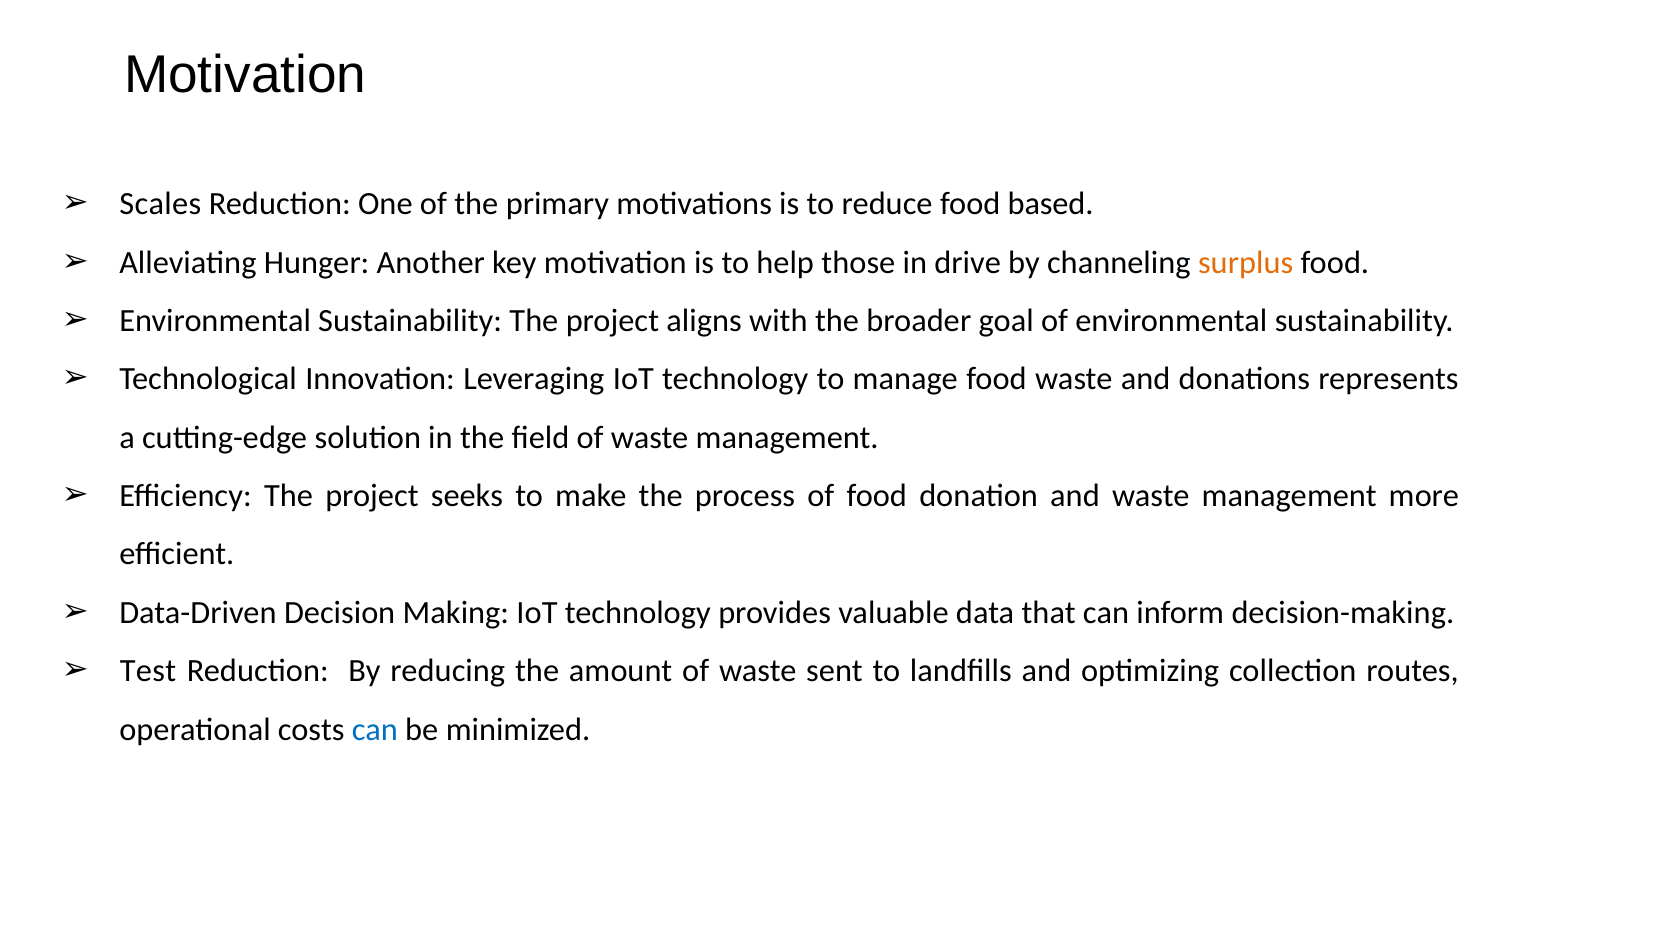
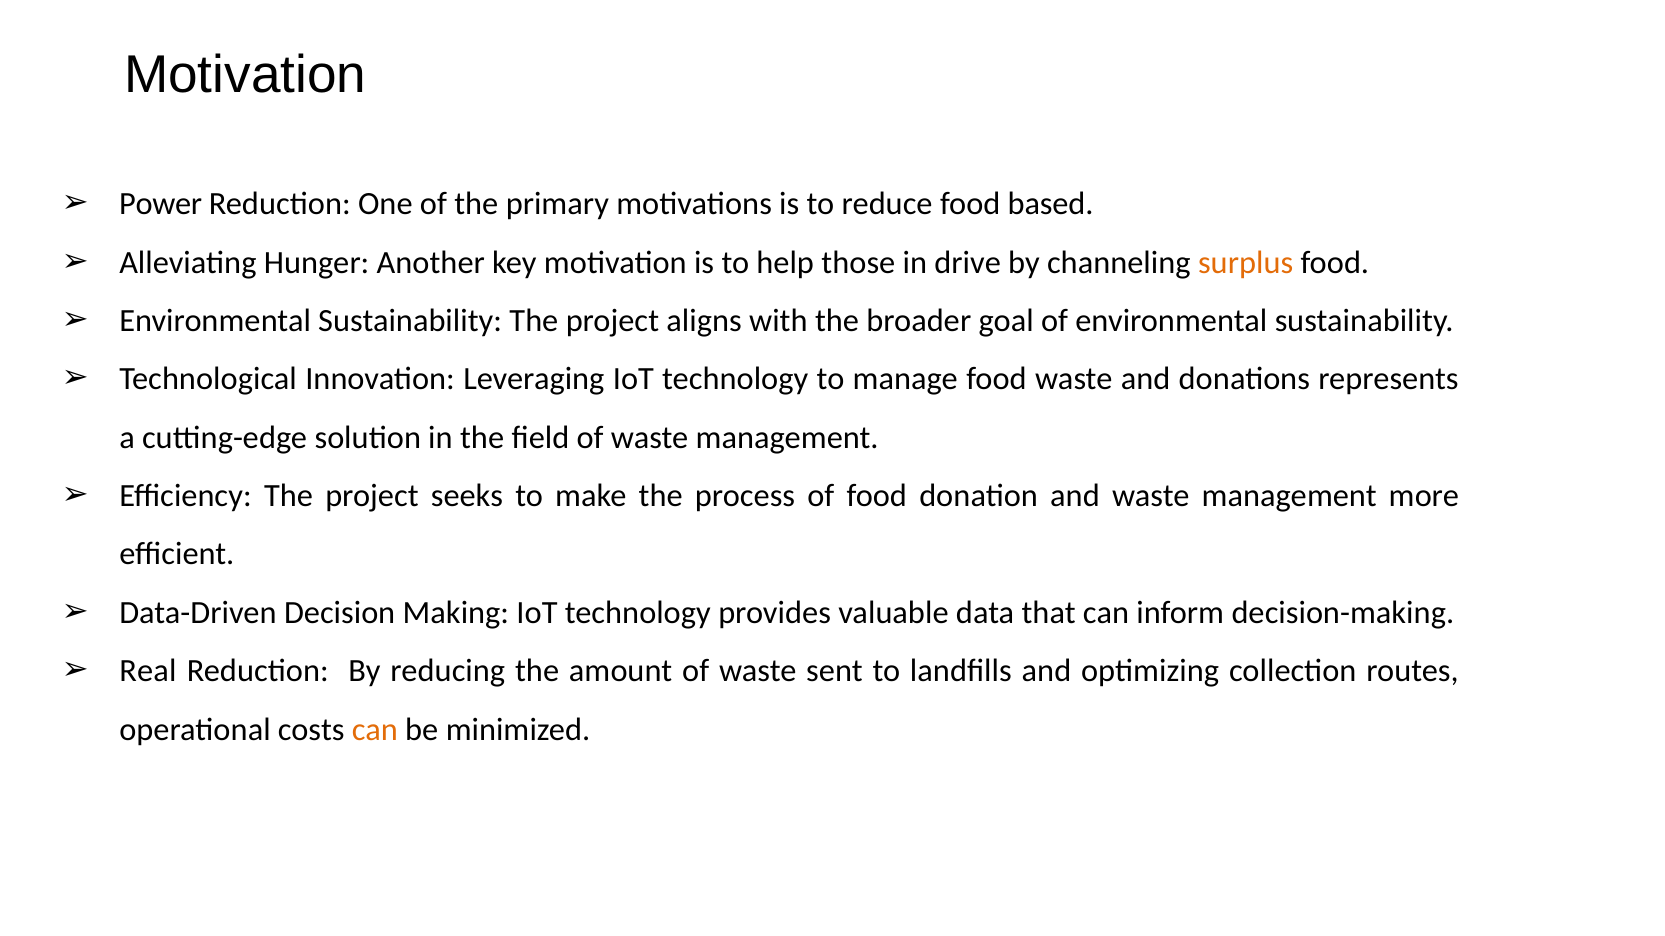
Scales: Scales -> Power
Test: Test -> Real
can at (375, 730) colour: blue -> orange
